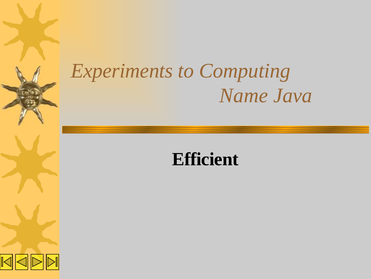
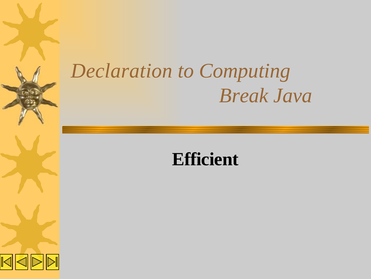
Experiments: Experiments -> Declaration
Name: Name -> Break
